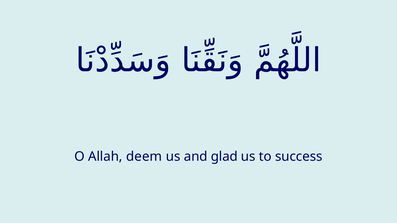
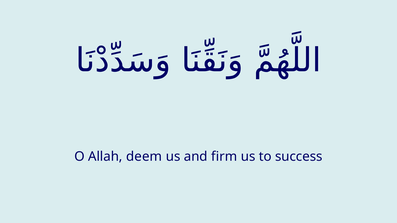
glad: glad -> firm
